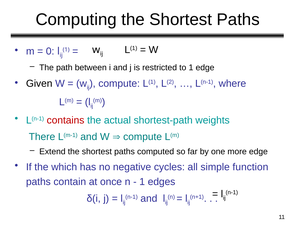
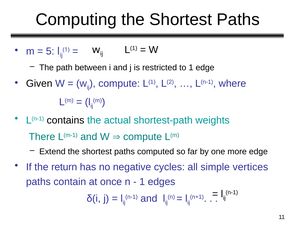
0: 0 -> 5
contains colour: red -> black
which: which -> return
function: function -> vertices
